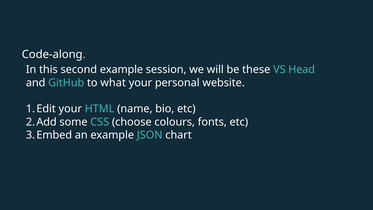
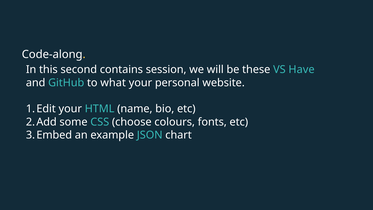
second example: example -> contains
Head: Head -> Have
